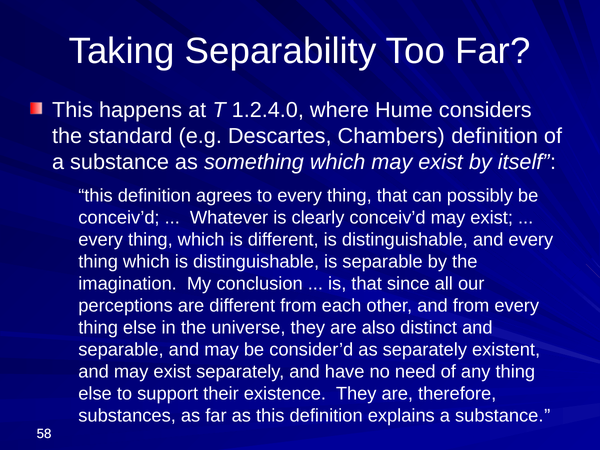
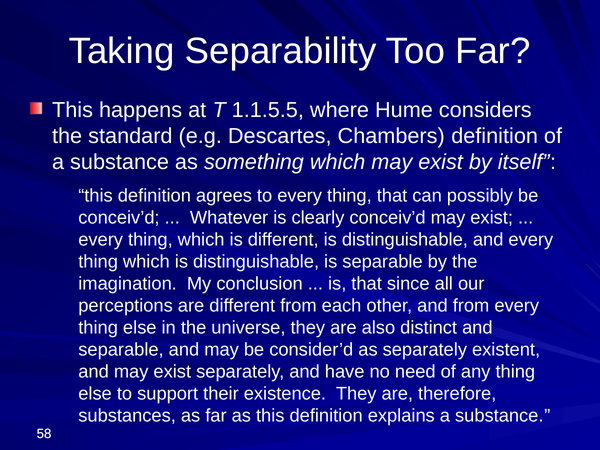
1.2.4.0: 1.2.4.0 -> 1.1.5.5
